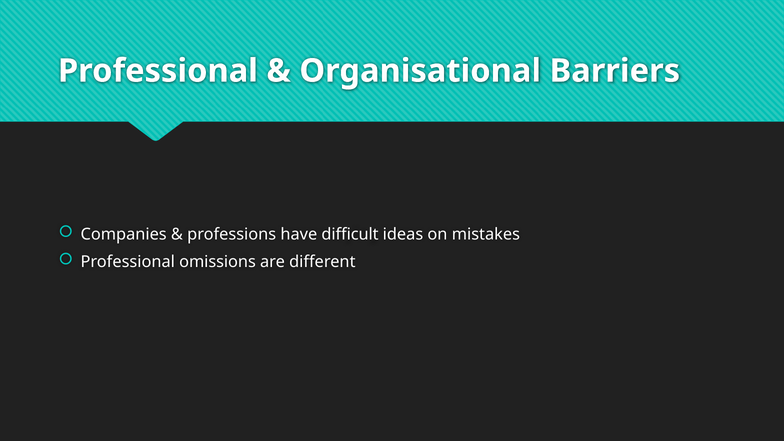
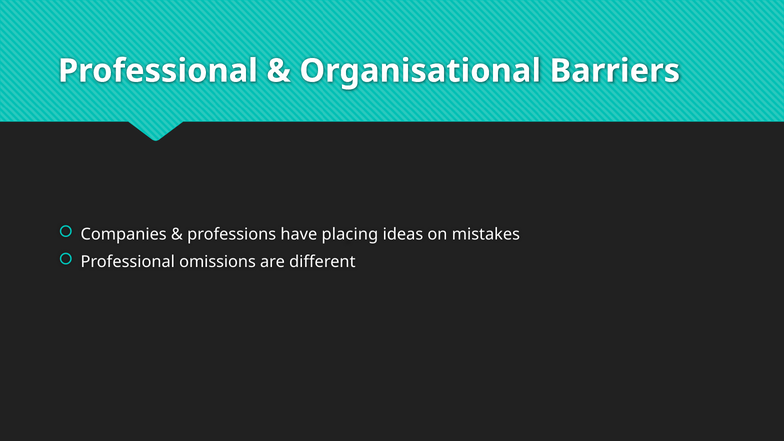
difficult: difficult -> placing
